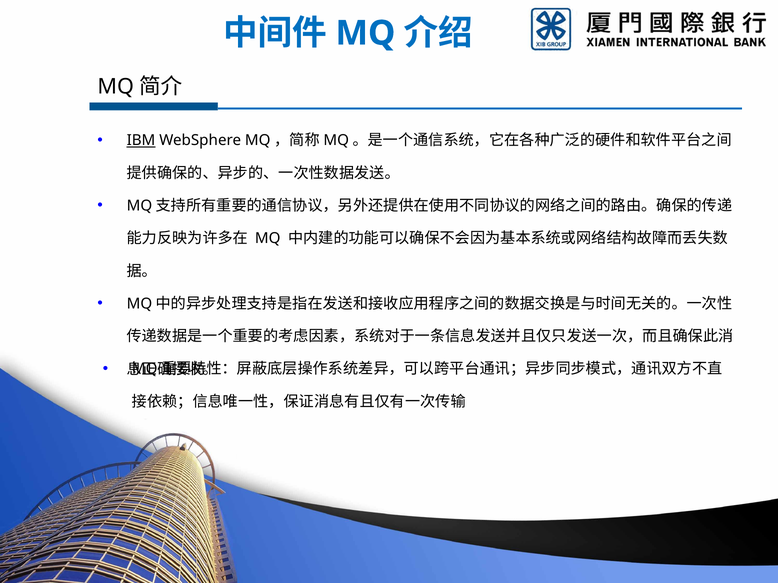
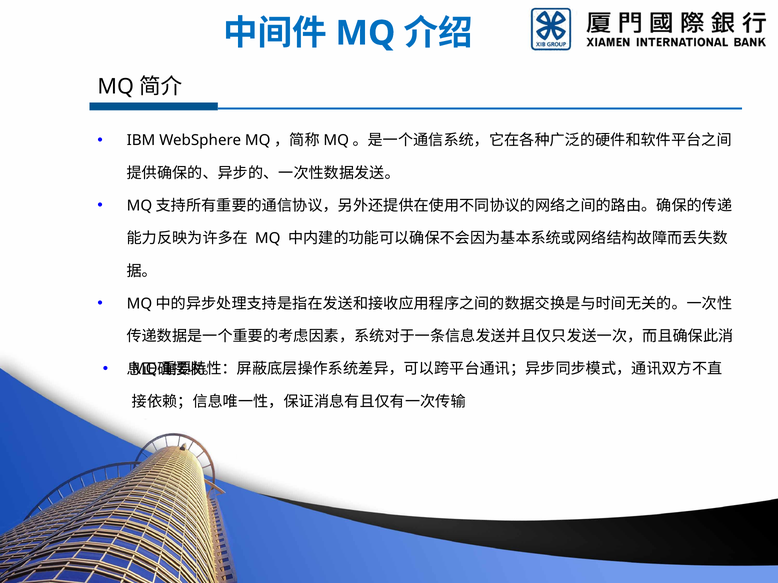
IBM underline: present -> none
